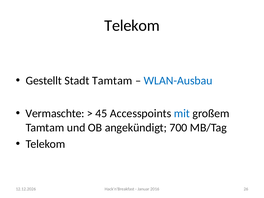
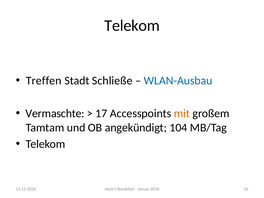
Gestellt: Gestellt -> Treffen
Stadt Tamtam: Tamtam -> Schließe
45: 45 -> 17
mit colour: blue -> orange
700: 700 -> 104
